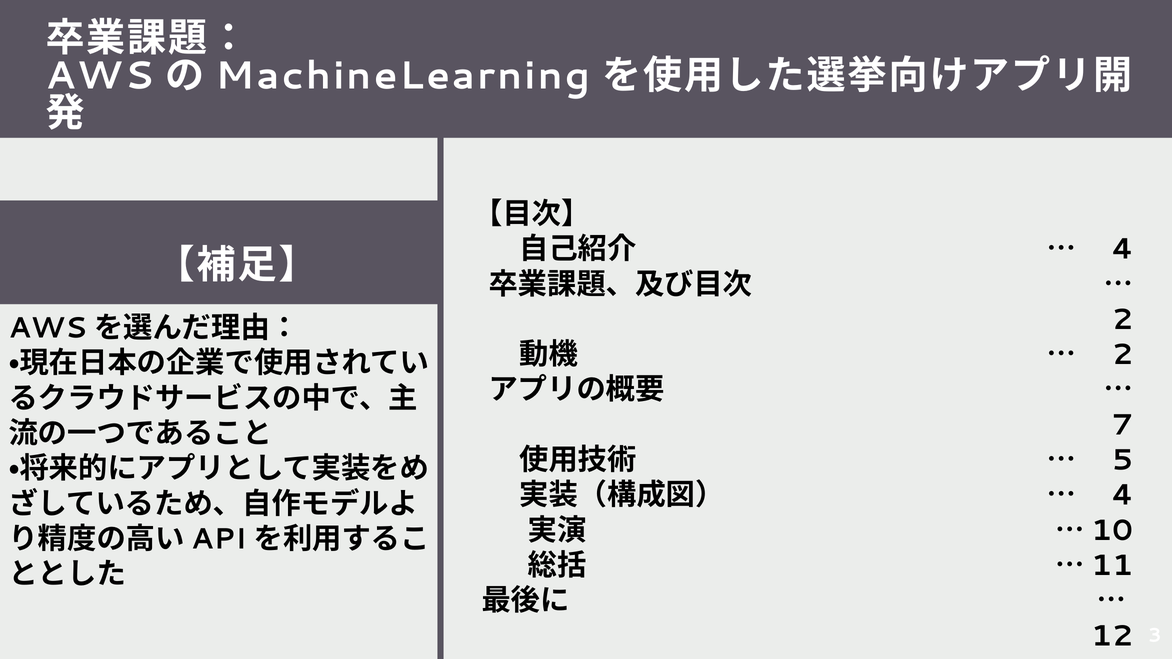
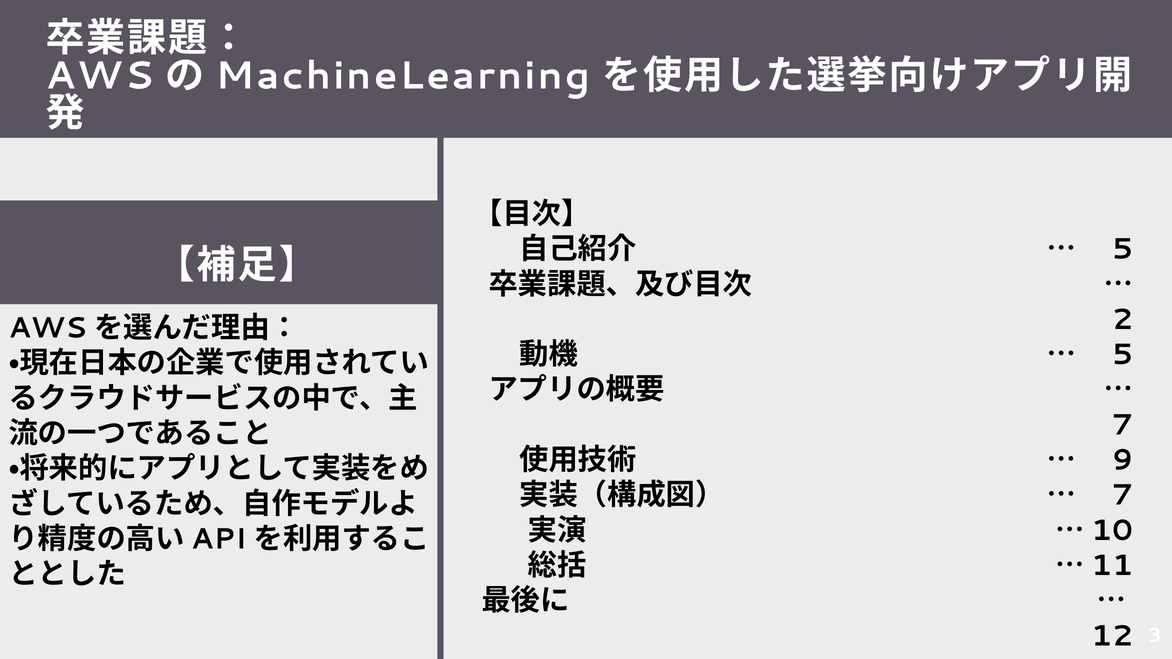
4 at (1123, 249): 4 -> 5
2 at (1123, 355): 2 -> 5
5: 5 -> 9
4 at (1123, 495): 4 -> 7
